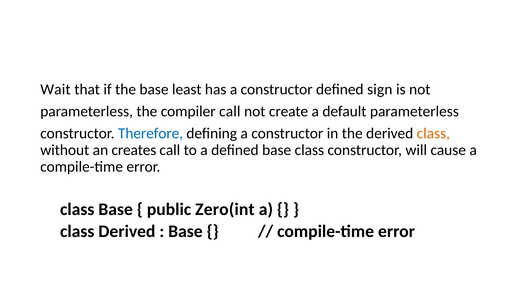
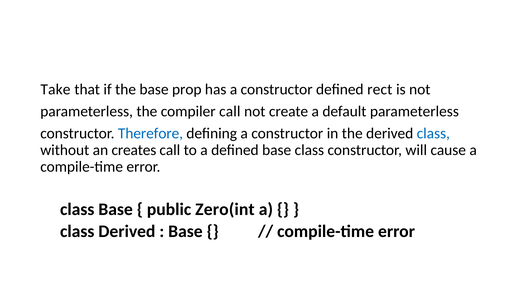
Wait: Wait -> Take
least: least -> prop
sign: sign -> rect
class at (433, 134) colour: orange -> blue
